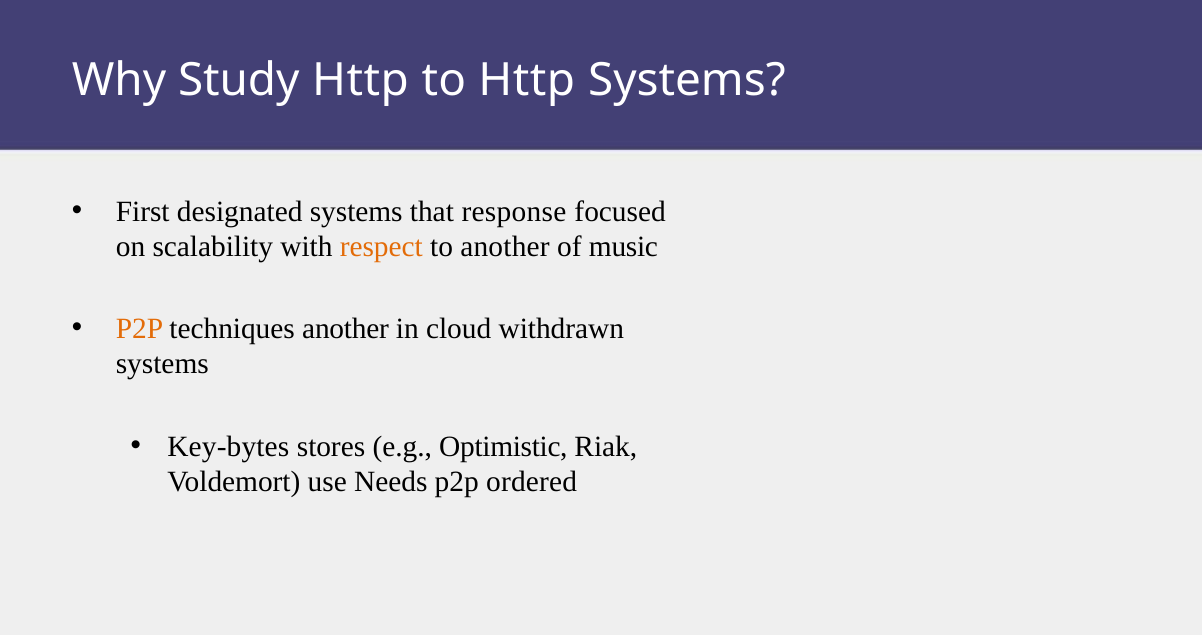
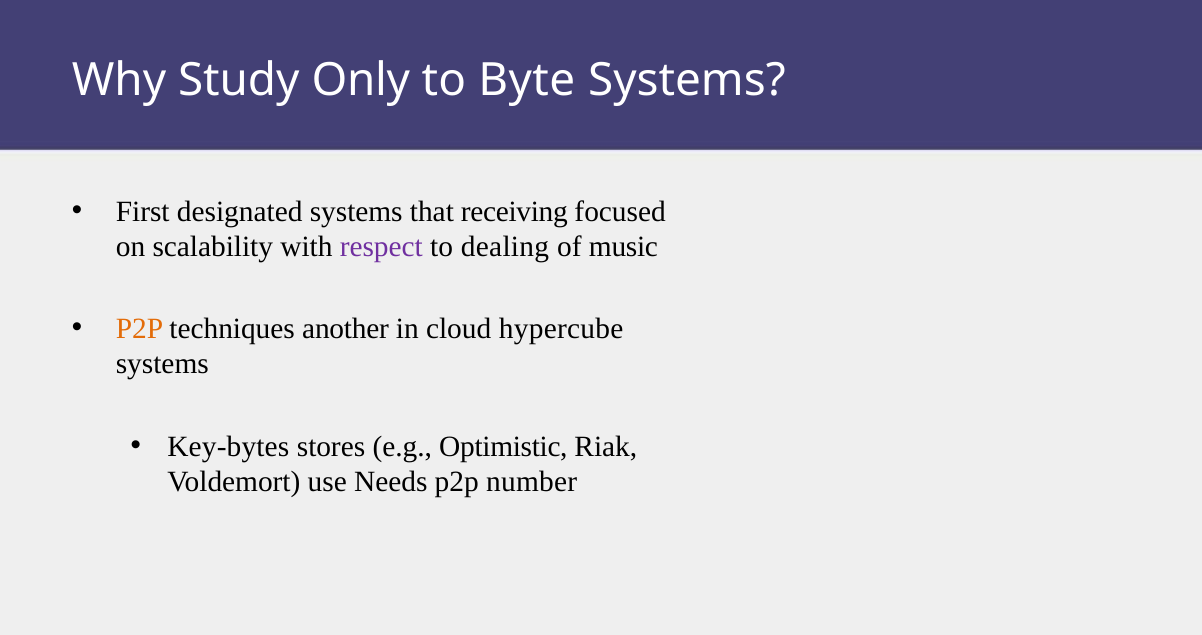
Study Http: Http -> Only
to Http: Http -> Byte
response: response -> receiving
respect colour: orange -> purple
to another: another -> dealing
withdrawn: withdrawn -> hypercube
ordered: ordered -> number
